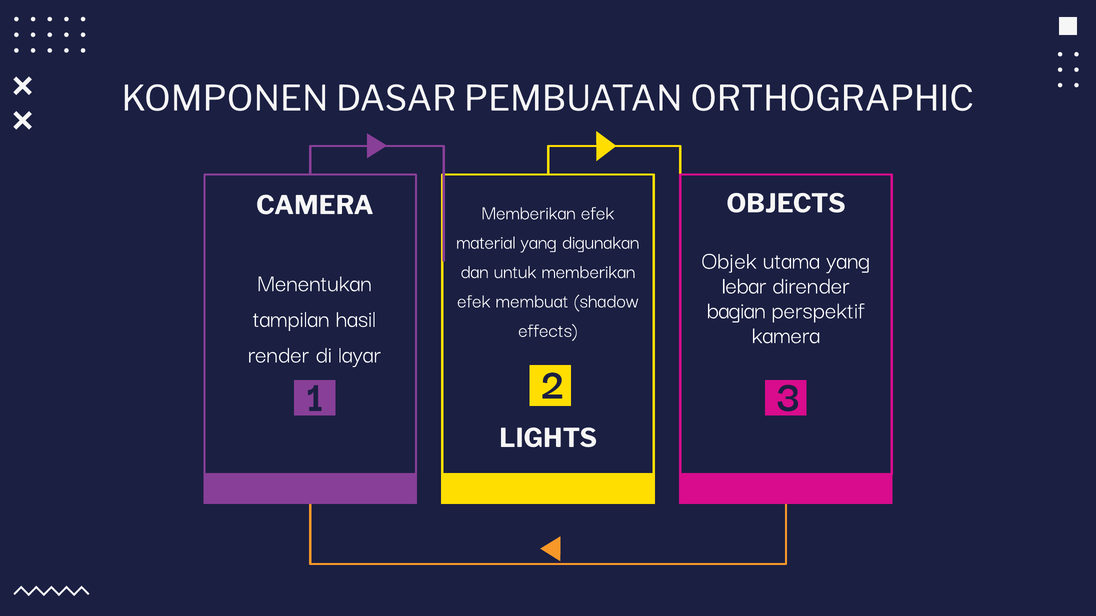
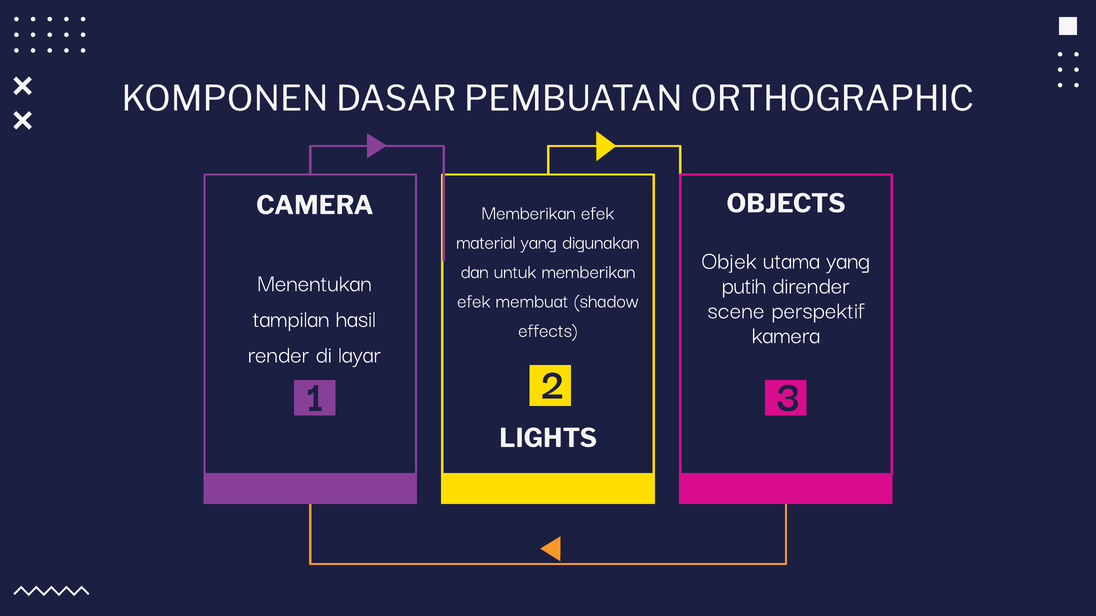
lebar: lebar -> putih
bagian: bagian -> scene
